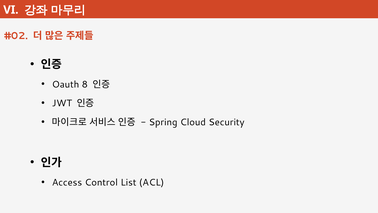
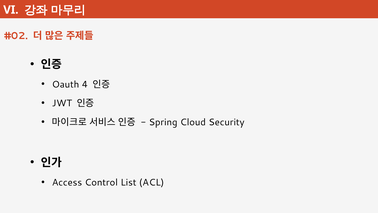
8: 8 -> 4
